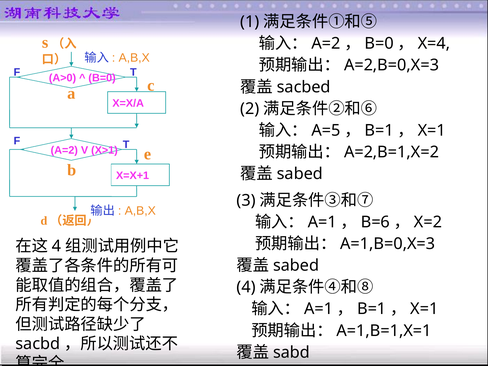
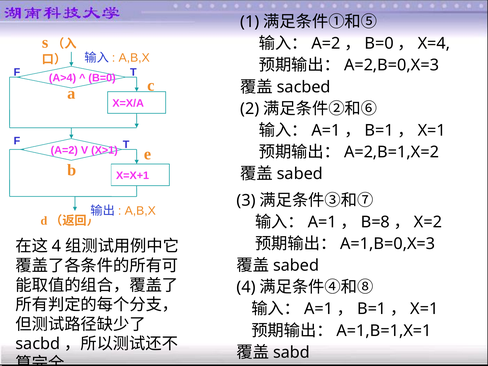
A>0: A>0 -> A>4
A=5 at (326, 130): A=5 -> A=1
B=6: B=6 -> B=8
